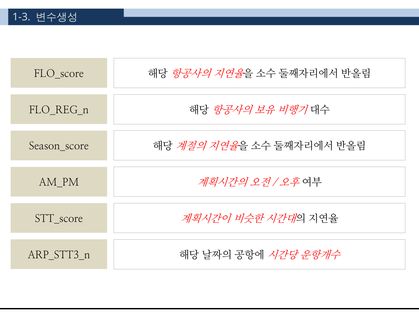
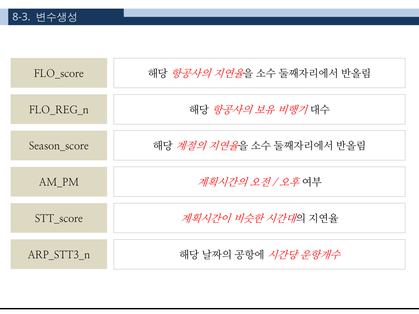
1-3: 1-3 -> 8-3
